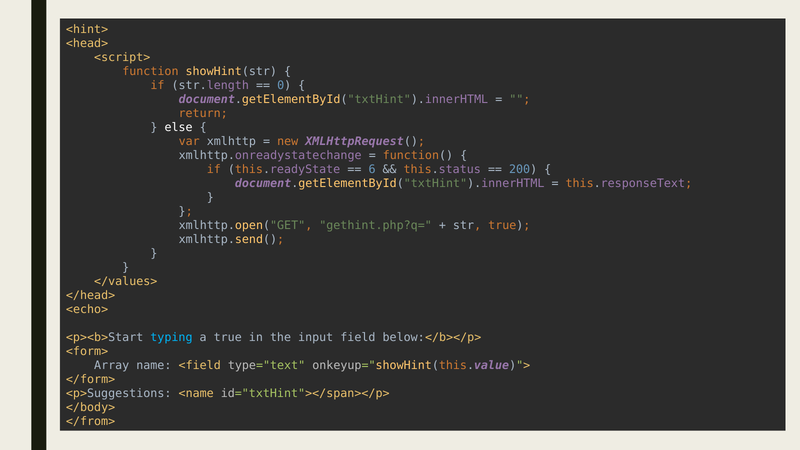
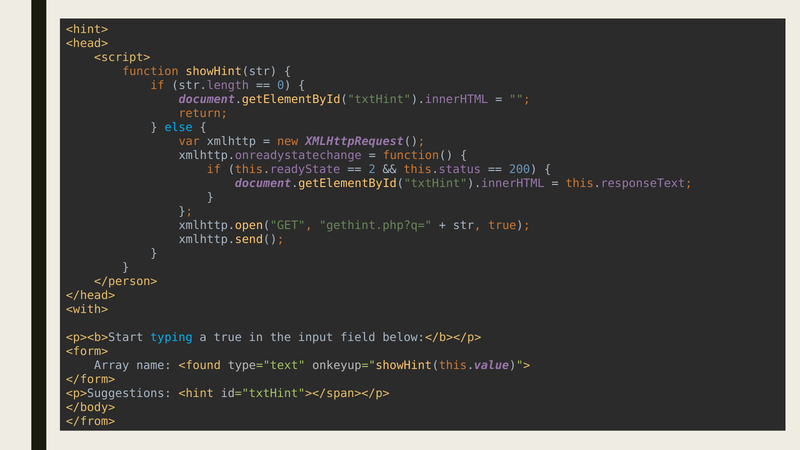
else colour: white -> light blue
6: 6 -> 2
</values>: </values> -> </person>
<echo>: <echo> -> <with>
<field: <field -> <found
<name: <name -> <hint
